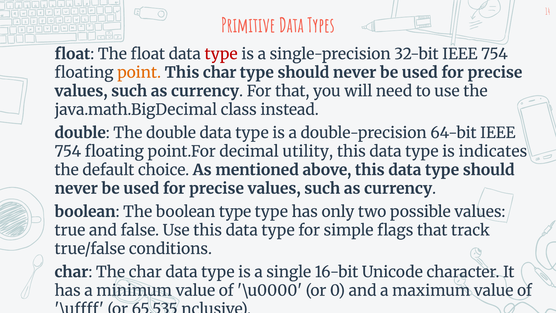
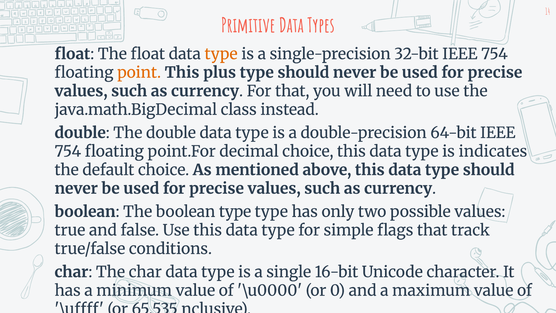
type at (221, 54) colour: red -> orange
This char: char -> plus
decimal utility: utility -> choice
